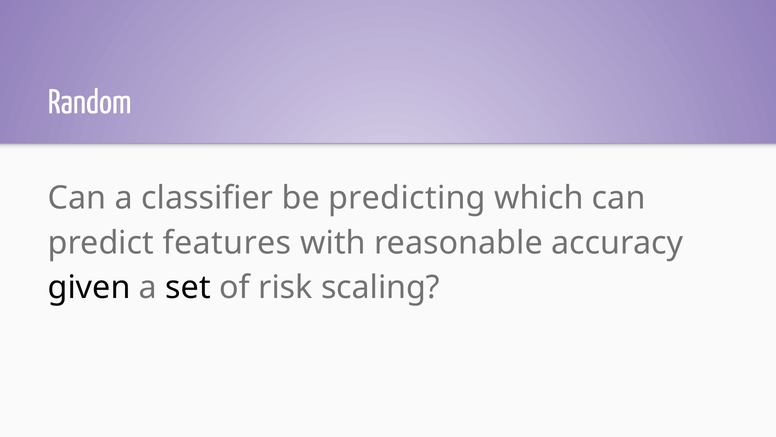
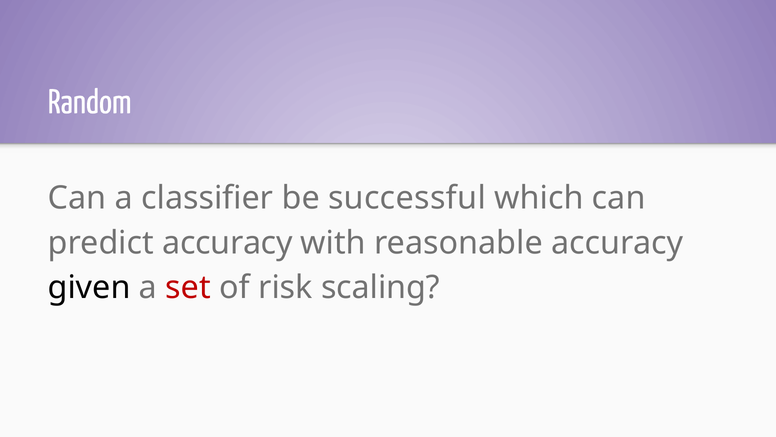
predicting: predicting -> successful
predict features: features -> accuracy
set colour: black -> red
